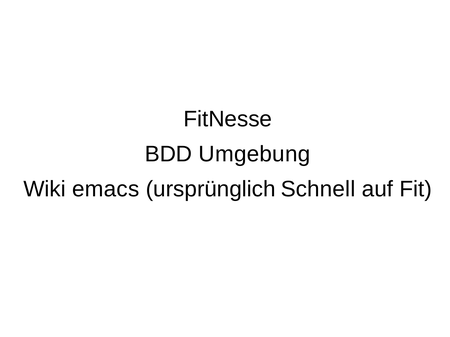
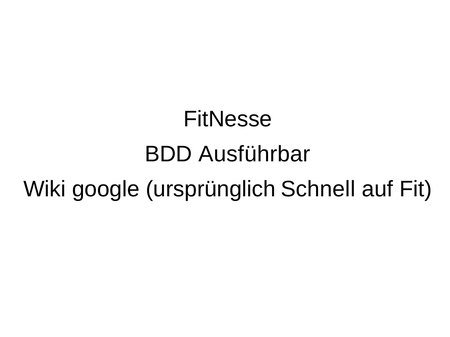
Umgebung: Umgebung -> Ausführbar
emacs: emacs -> google
